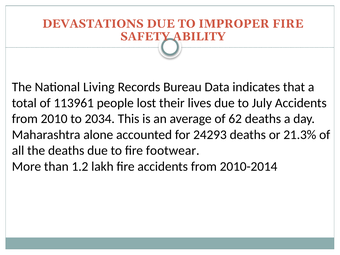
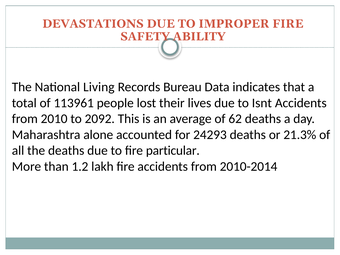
July: July -> Isnt
2034: 2034 -> 2092
footwear: footwear -> particular
